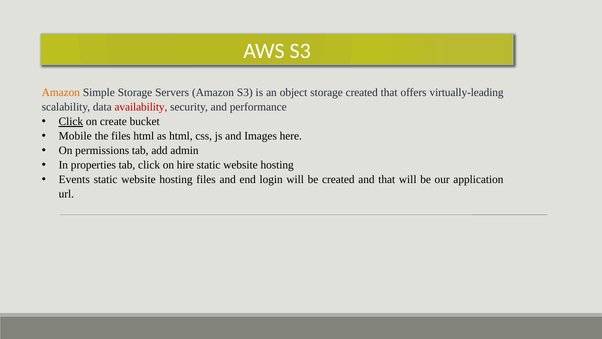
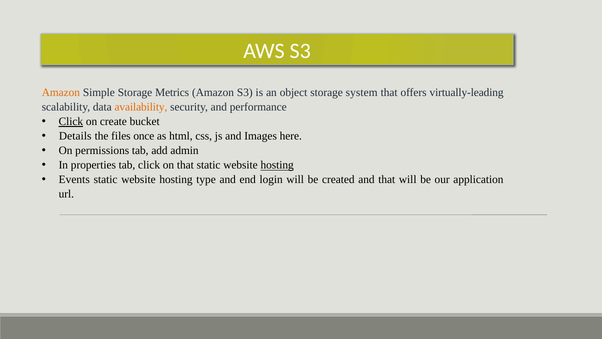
Servers: Servers -> Metrics
storage created: created -> system
availability colour: red -> orange
Mobile: Mobile -> Details
files html: html -> once
on hire: hire -> that
hosting at (277, 165) underline: none -> present
hosting files: files -> type
